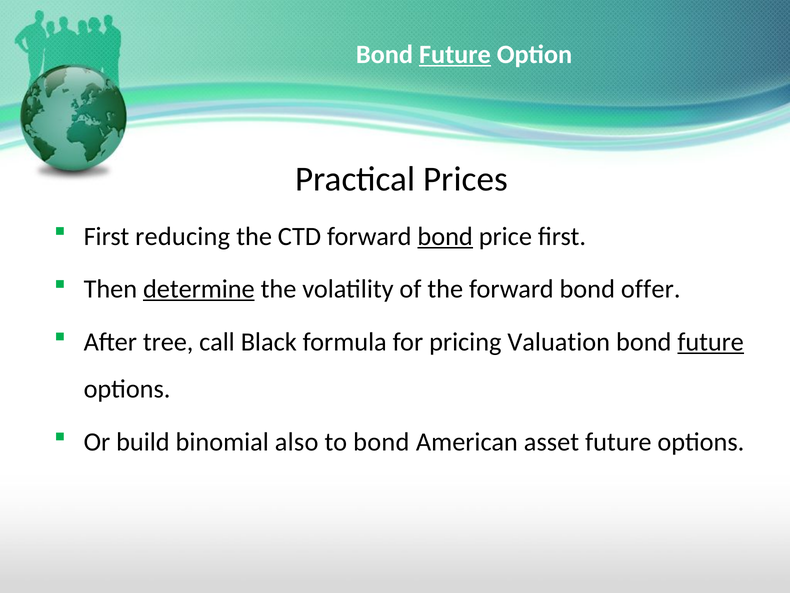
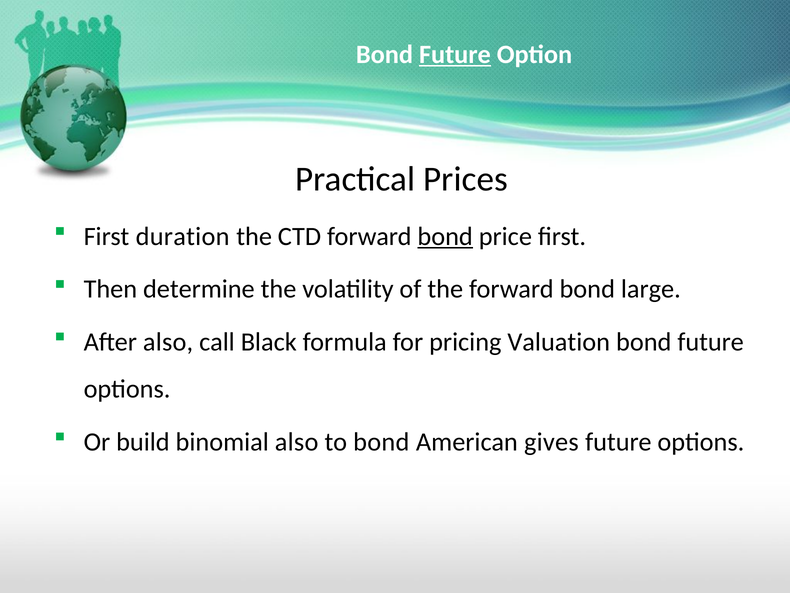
reducing: reducing -> duration
determine underline: present -> none
offer: offer -> large
After tree: tree -> also
future at (711, 342) underline: present -> none
asset: asset -> gives
